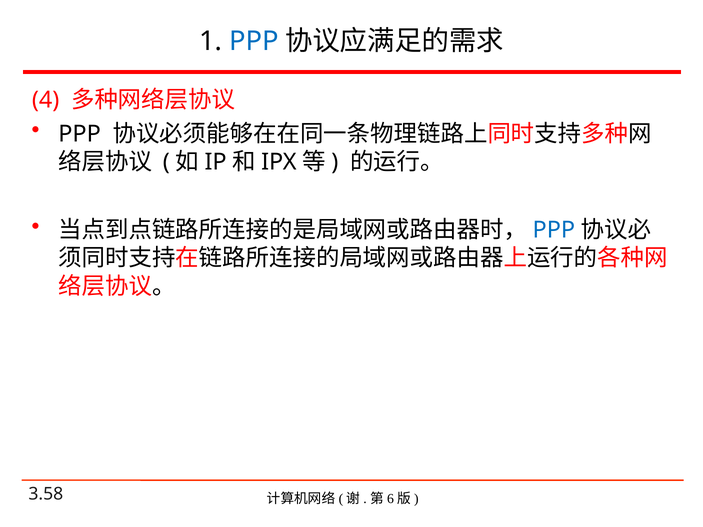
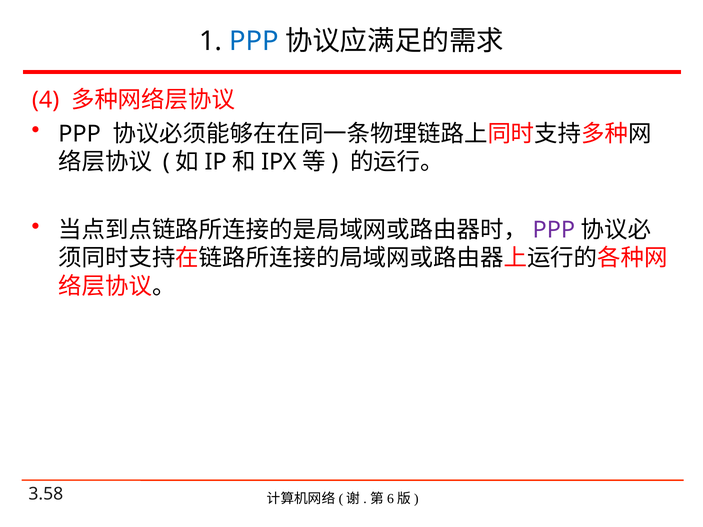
PPP at (554, 230) colour: blue -> purple
